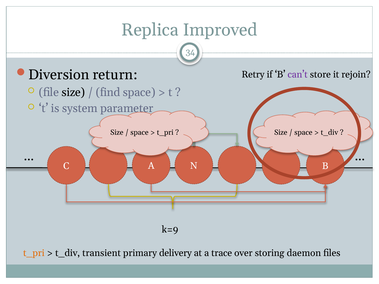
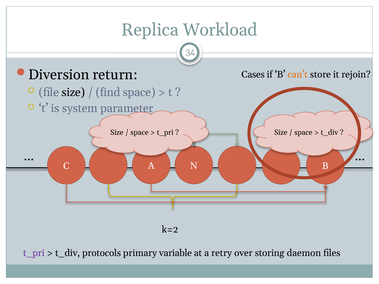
Improved: Improved -> Workload
Retry: Retry -> Cases
can’t colour: purple -> orange
k=9: k=9 -> k=2
t_pri at (34, 253) colour: orange -> purple
transient: transient -> protocols
delivery: delivery -> variable
trace: trace -> retry
